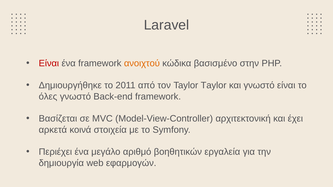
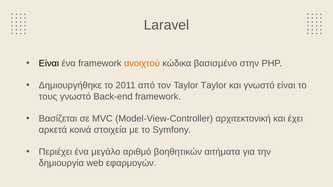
Είναι at (49, 63) colour: red -> black
όλες: όλες -> τους
εργαλεία: εργαλεία -> αιτήματα
